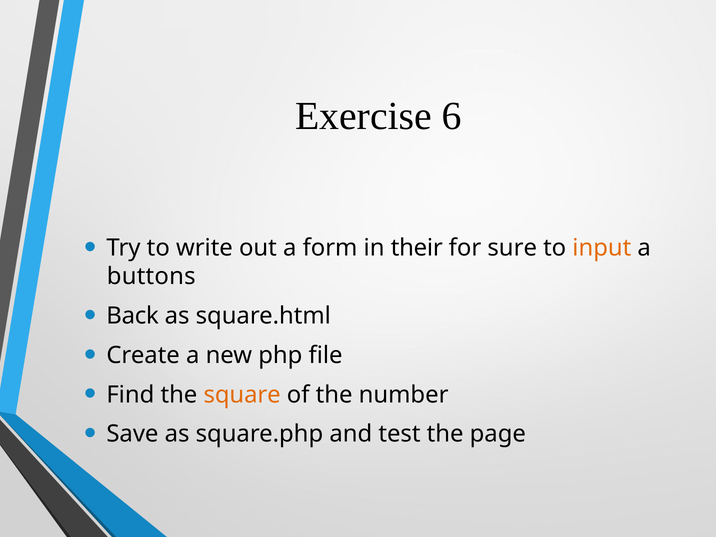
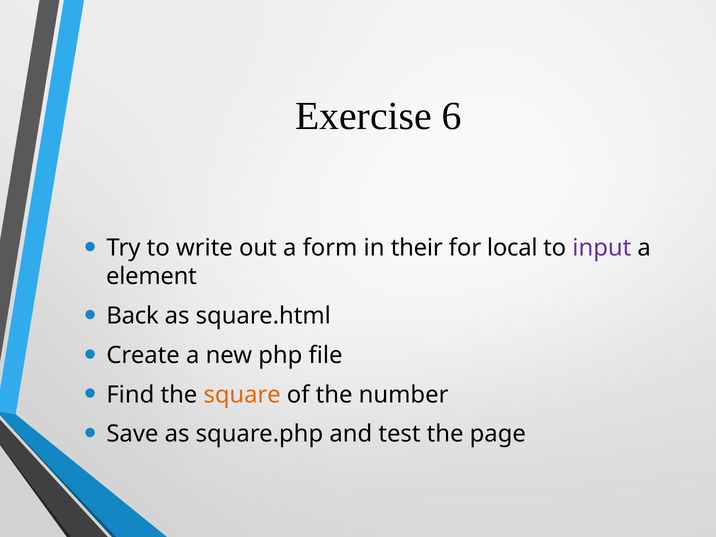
sure: sure -> local
input colour: orange -> purple
buttons: buttons -> element
